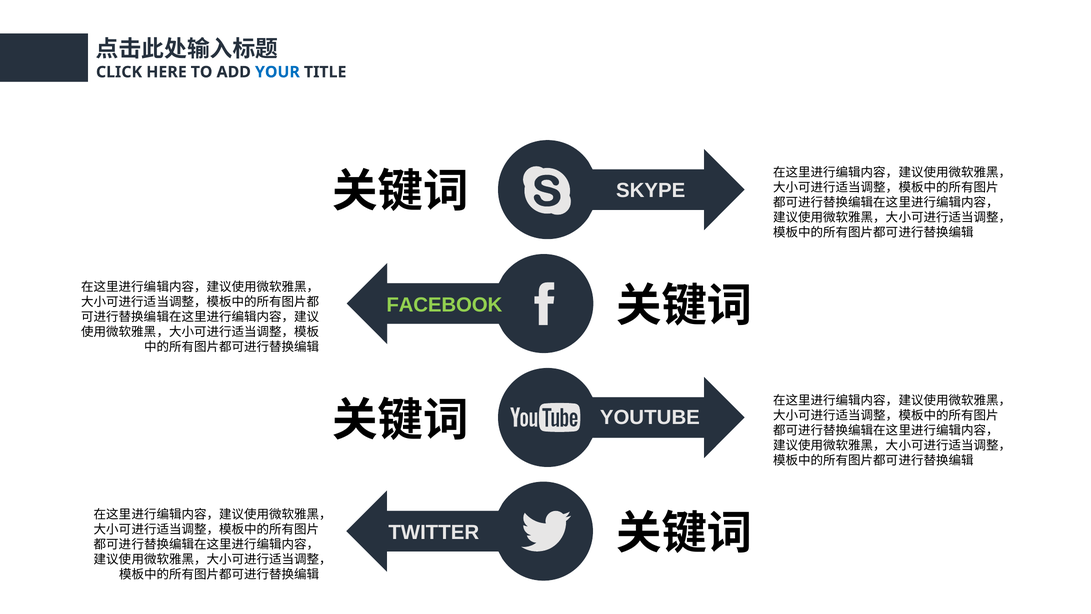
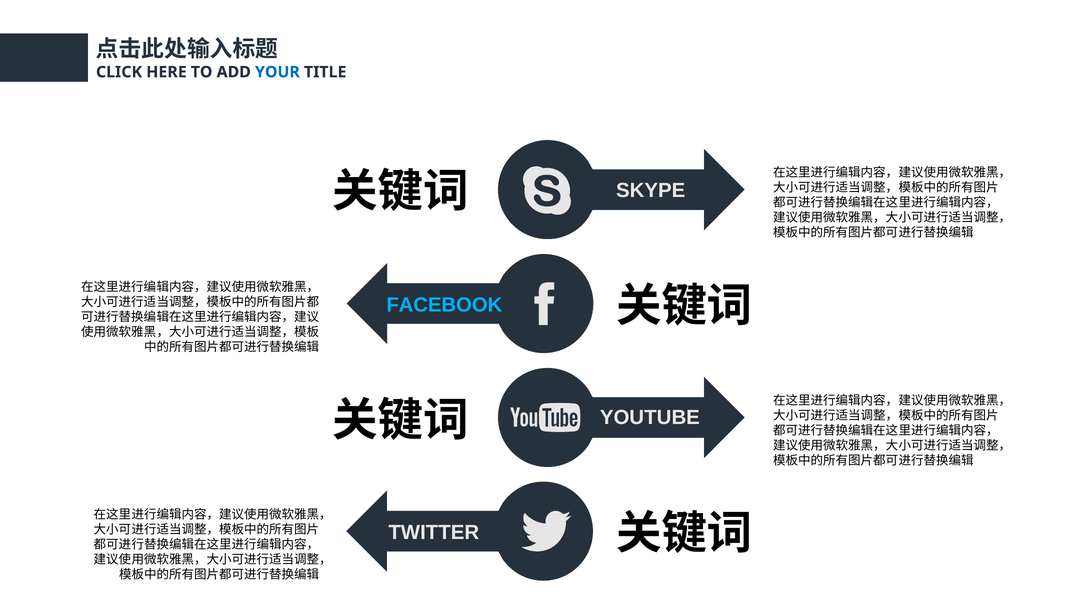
FACEBOOK colour: light green -> light blue
